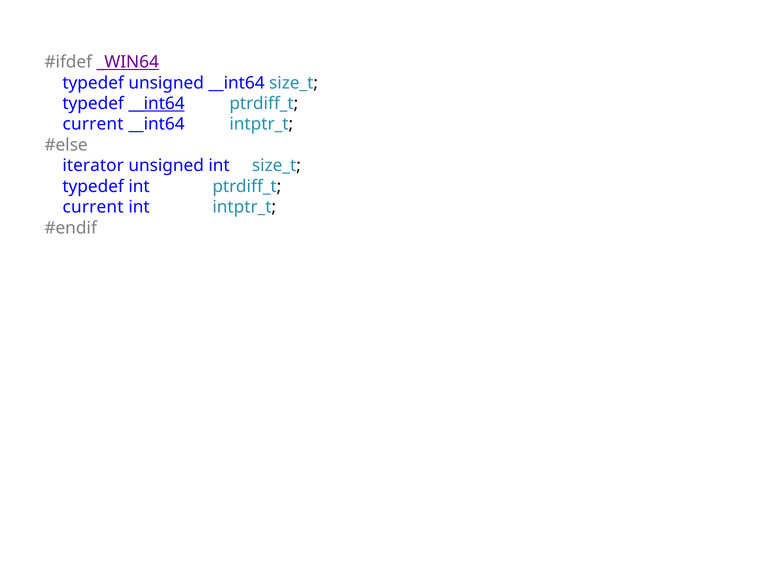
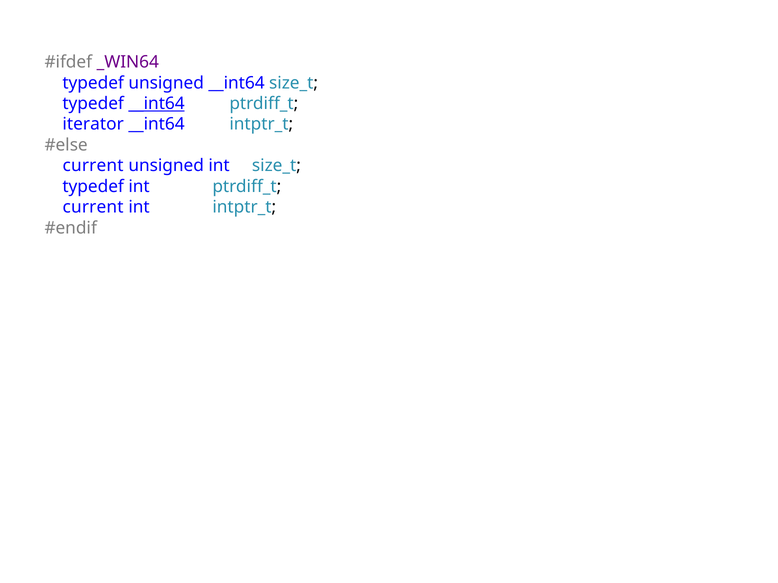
_WIN64 underline: present -> none
current at (93, 124): current -> iterator
iterator at (93, 166): iterator -> current
